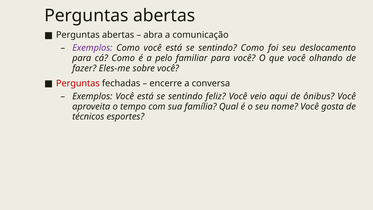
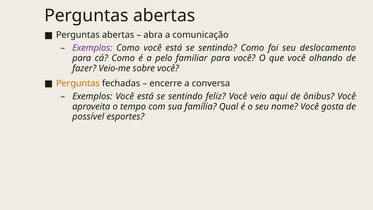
Eles-me: Eles-me -> Veio-me
Perguntas at (78, 83) colour: red -> orange
técnicos: técnicos -> possível
